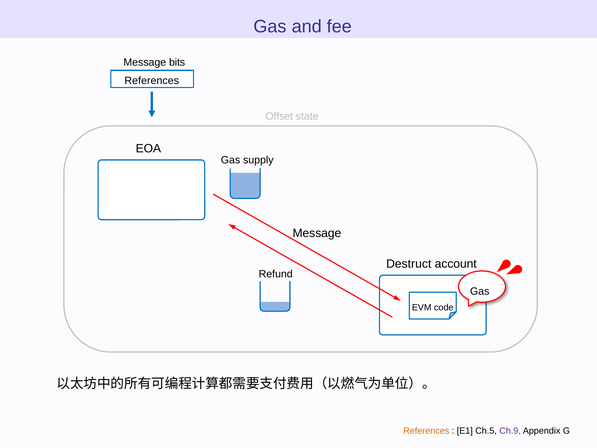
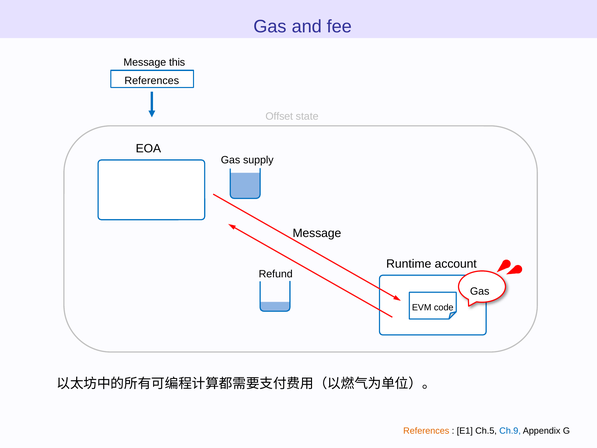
bits: bits -> this
Destruct: Destruct -> Runtime
Ch.9 colour: purple -> blue
